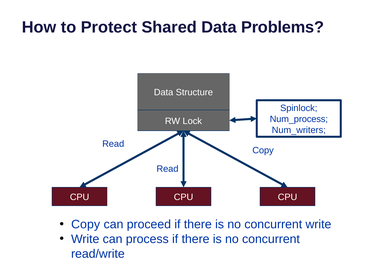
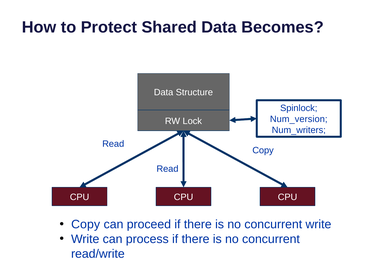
Problems: Problems -> Becomes
Num_process: Num_process -> Num_version
